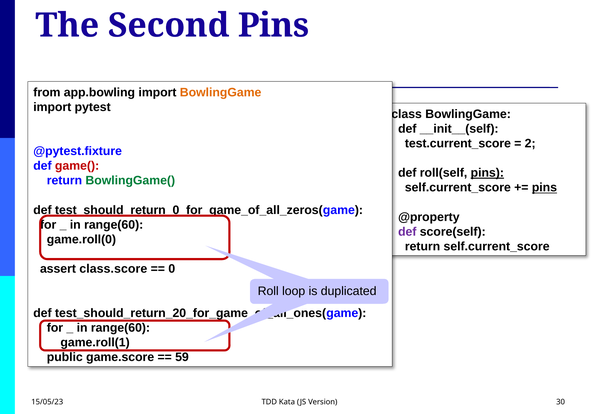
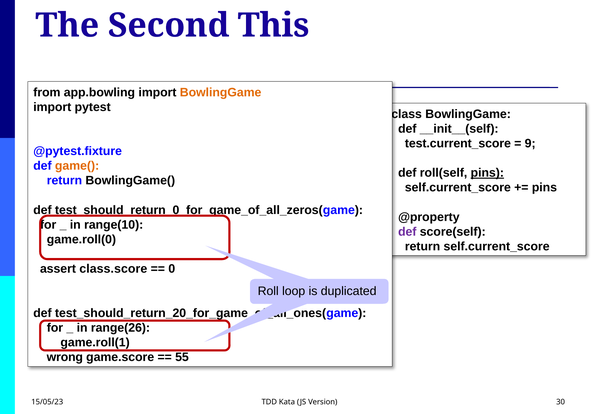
Second Pins: Pins -> This
2: 2 -> 9
game( colour: red -> orange
BowlingGame( colour: green -> black
pins at (544, 188) underline: present -> none
range(60 at (114, 225): range(60 -> range(10
range(60 at (120, 328): range(60 -> range(26
public: public -> wrong
59: 59 -> 55
